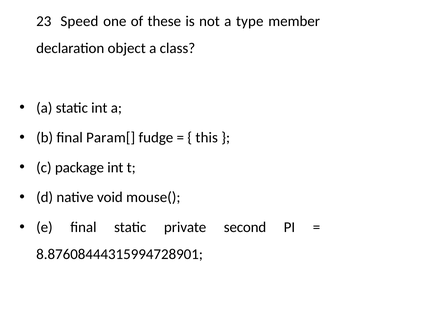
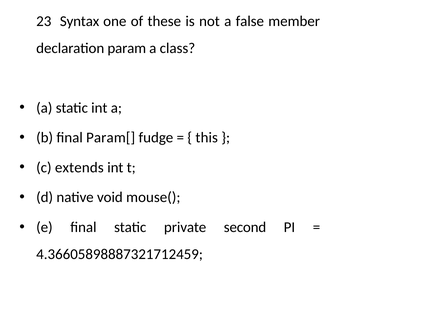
Speed: Speed -> Syntax
type: type -> false
object: object -> param
package: package -> extends
8.87608444315994728901: 8.87608444315994728901 -> 4.36605898887321712459
